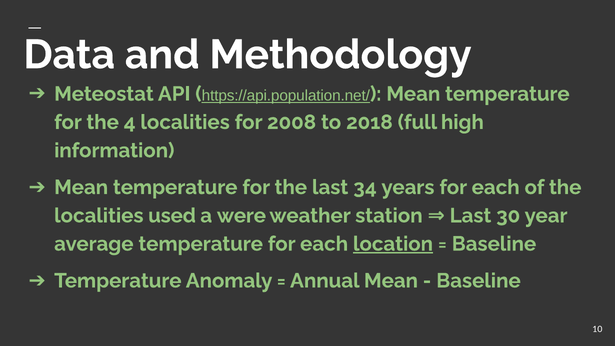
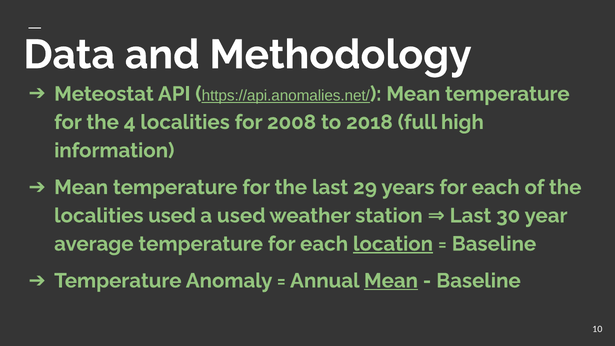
https://api.population.net/: https://api.population.net/ -> https://api.anomalies.net/
34: 34 -> 29
a were: were -> used
Mean at (391, 281) underline: none -> present
